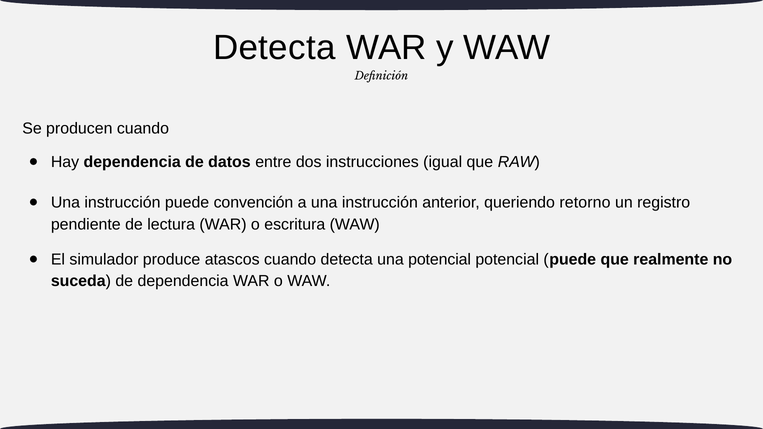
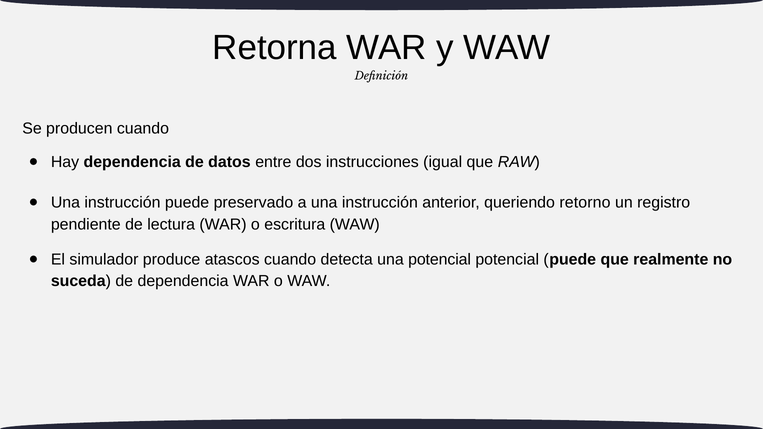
Detecta at (274, 48): Detecta -> Retorna
convención: convención -> preservado
